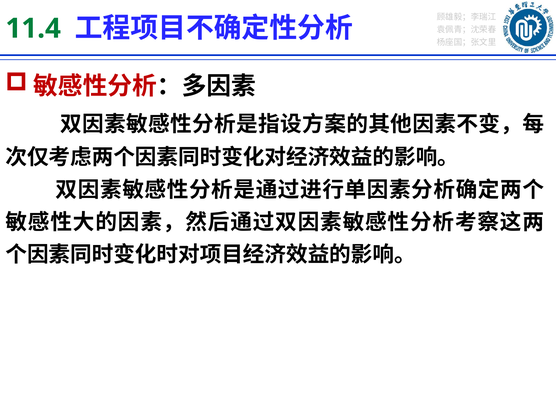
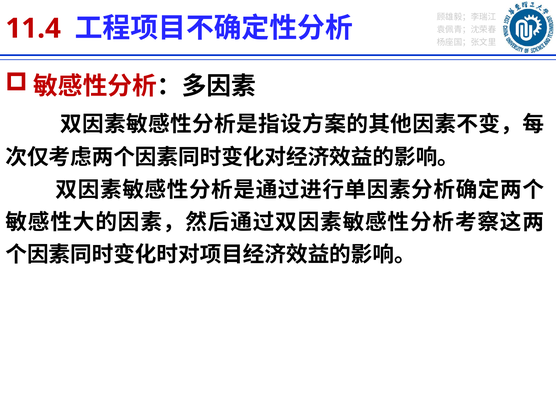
11.4 colour: green -> red
